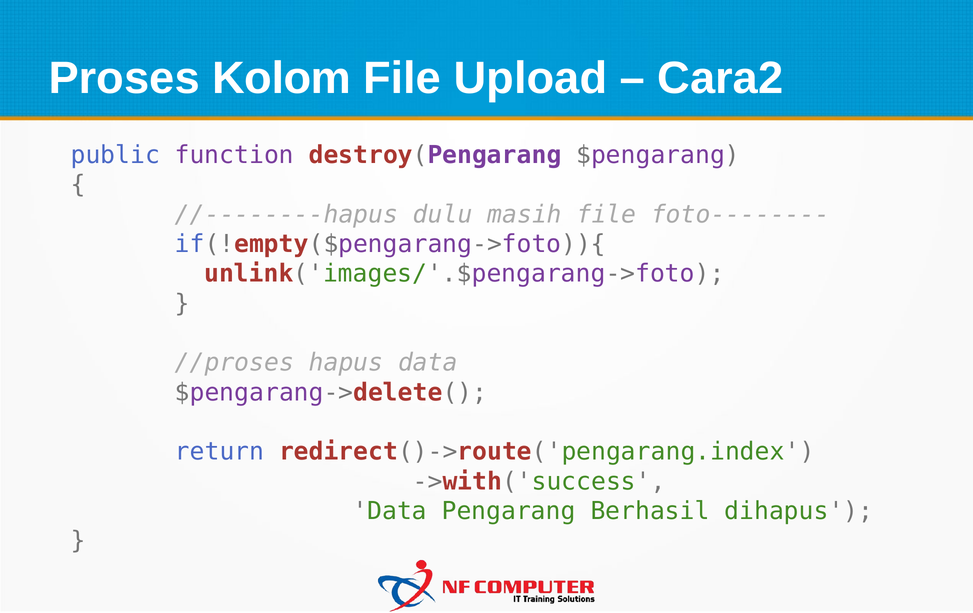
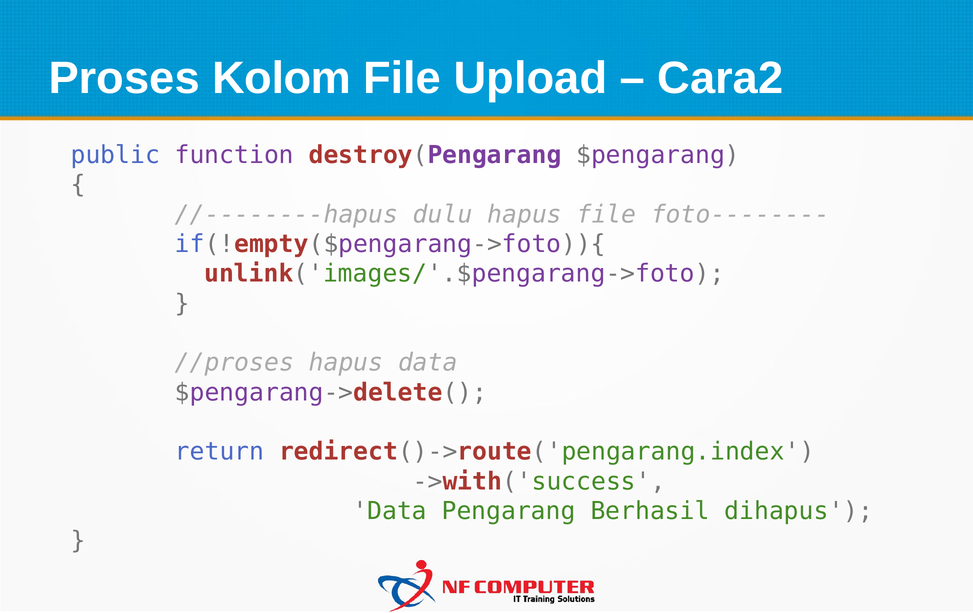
dulu masih: masih -> hapus
